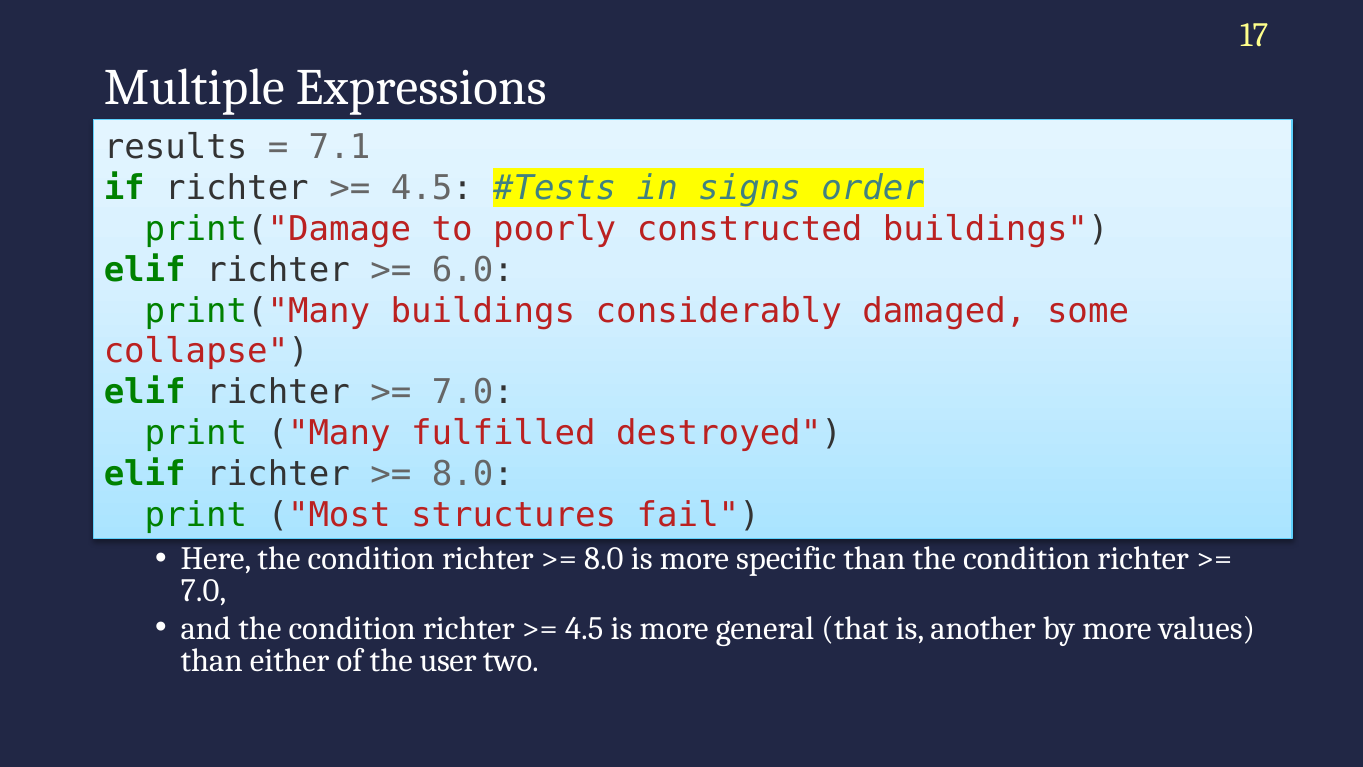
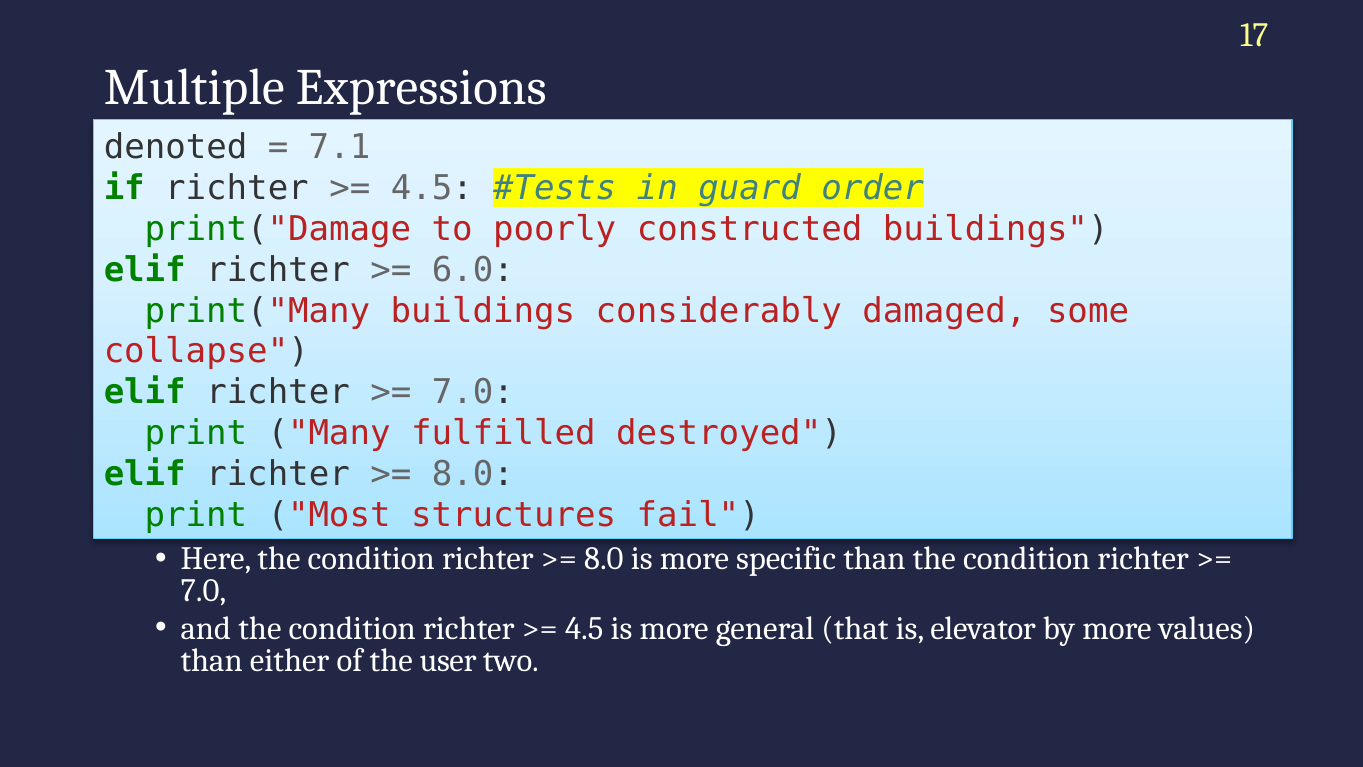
results: results -> denoted
signs: signs -> guard
another: another -> elevator
